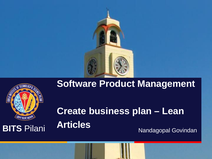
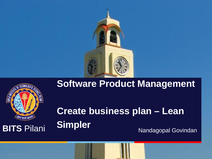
Articles: Articles -> Simpler
